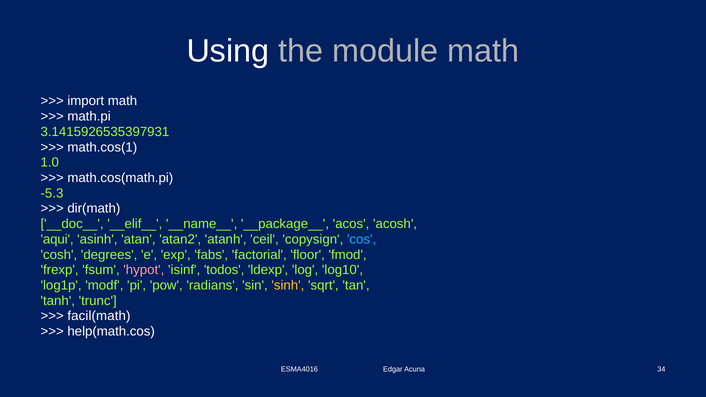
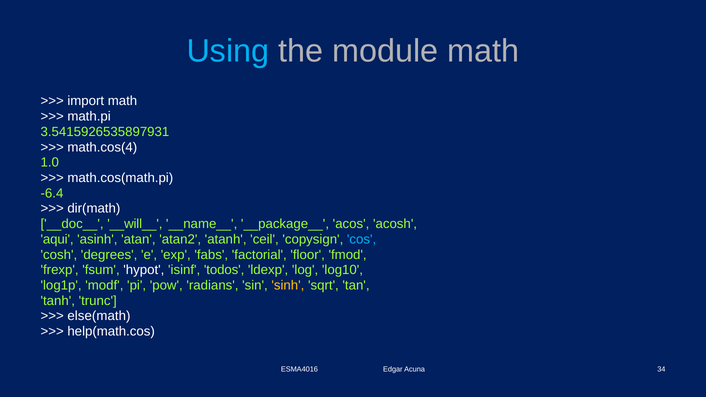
Using colour: white -> light blue
3.1415926535397931: 3.1415926535397931 -> 3.5415926535897931
math.cos(1: math.cos(1 -> math.cos(4
-5.3: -5.3 -> -6.4
__elif__: __elif__ -> __will__
hypot colour: pink -> white
facil(math: facil(math -> else(math
